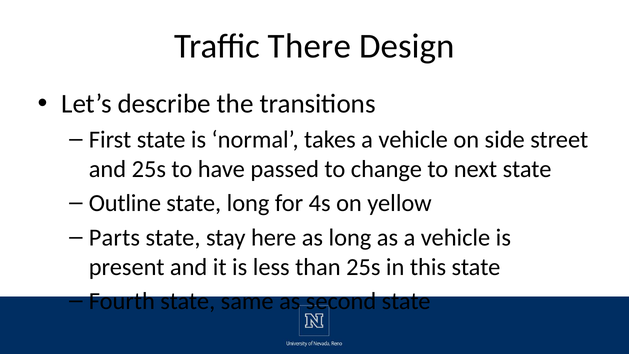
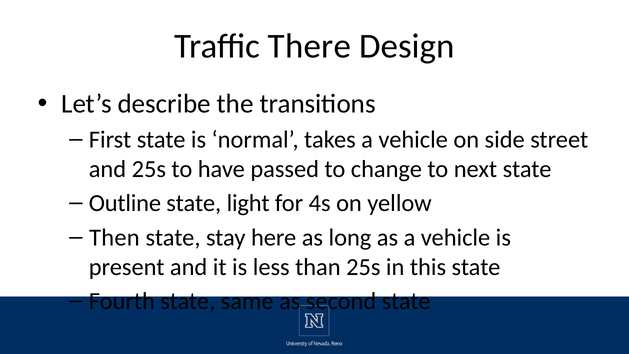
state long: long -> light
Parts: Parts -> Then
